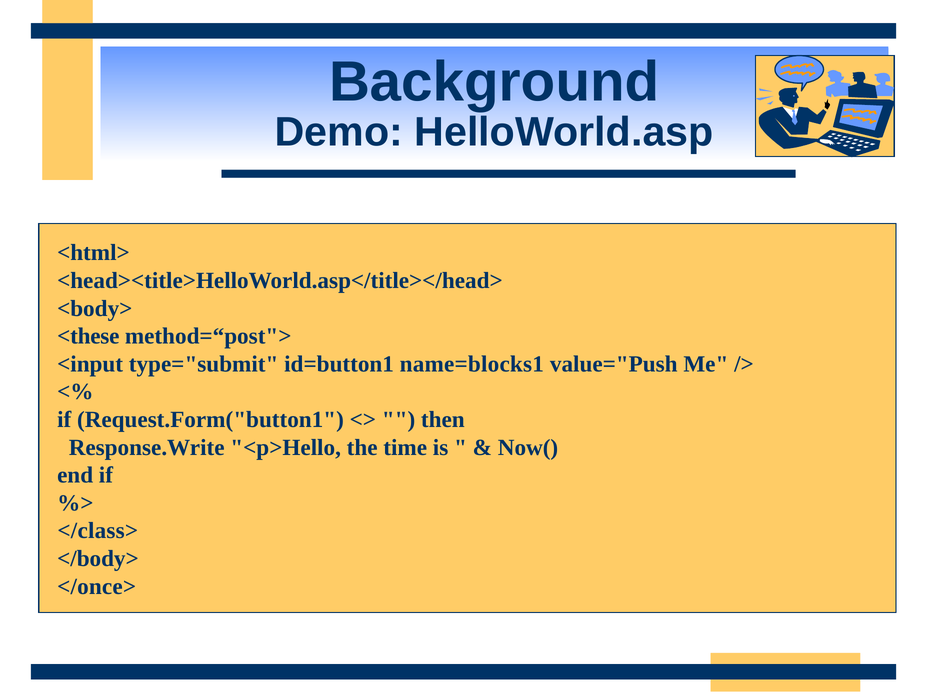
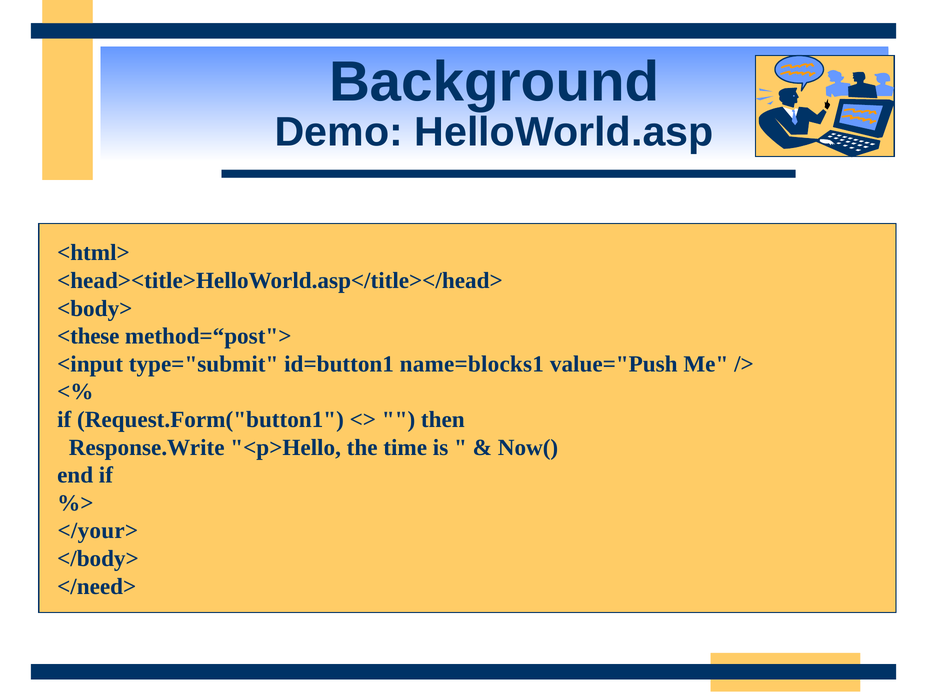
</class>: </class> -> </your>
</once>: </once> -> </need>
